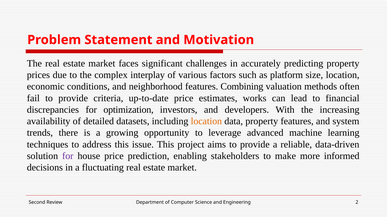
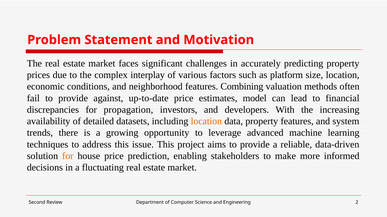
criteria: criteria -> against
works: works -> model
optimization: optimization -> propagation
for at (68, 156) colour: purple -> orange
